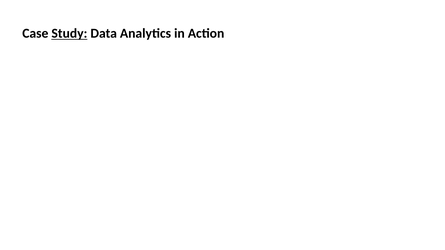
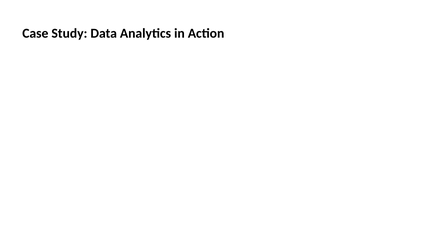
Study underline: present -> none
